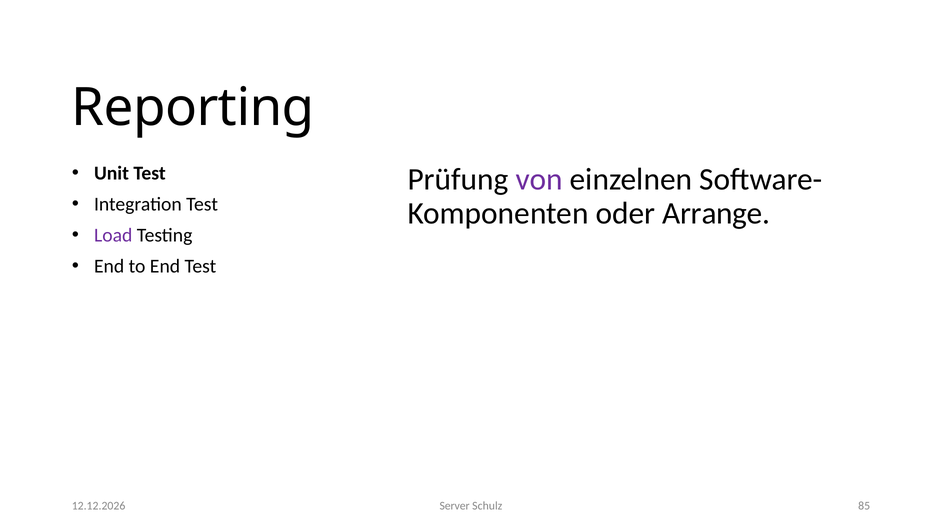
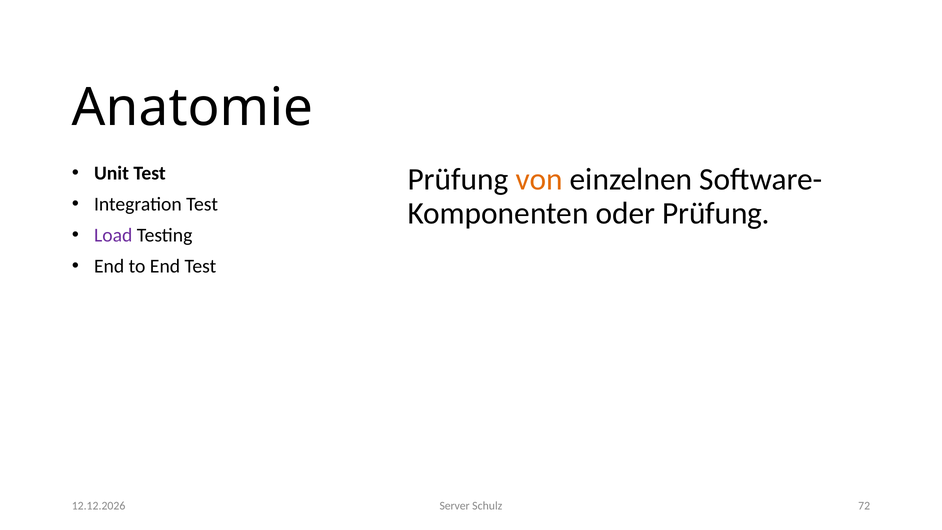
Reporting: Reporting -> Anatomie
von colour: purple -> orange
oder Arrange: Arrange -> Prüfung
85: 85 -> 72
